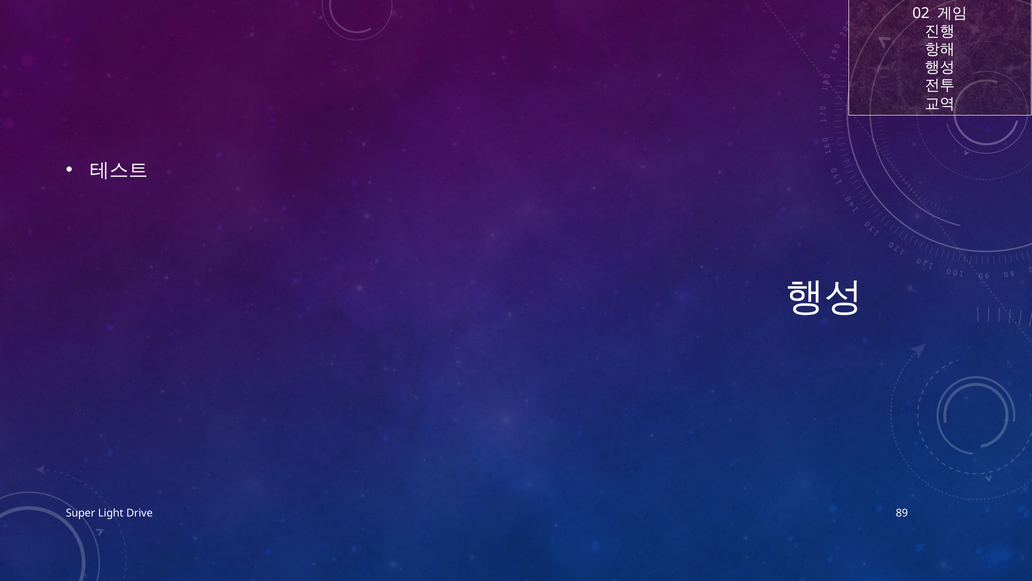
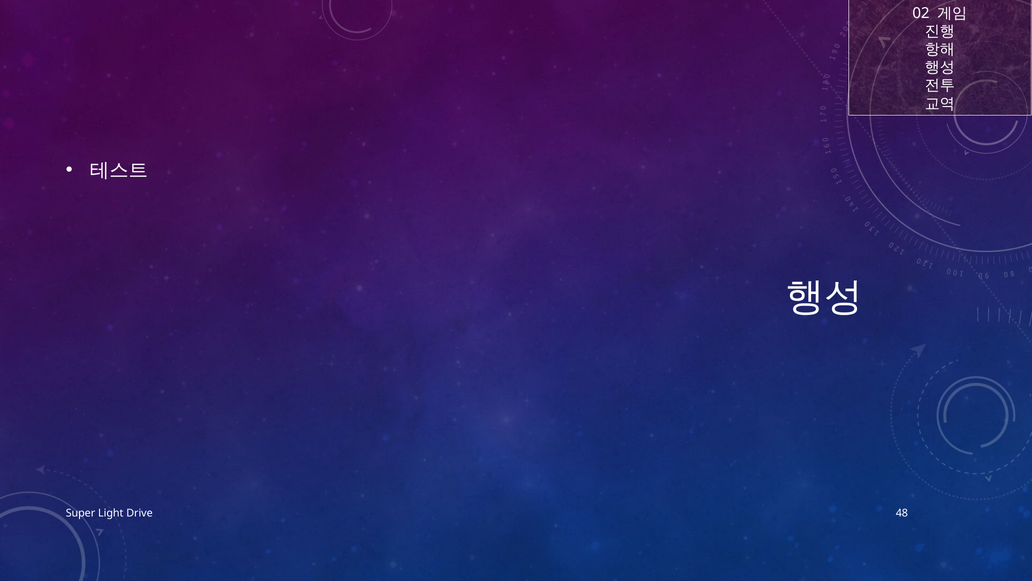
89: 89 -> 48
